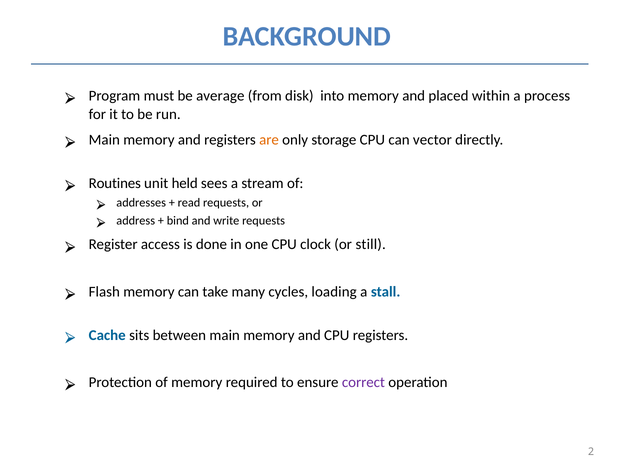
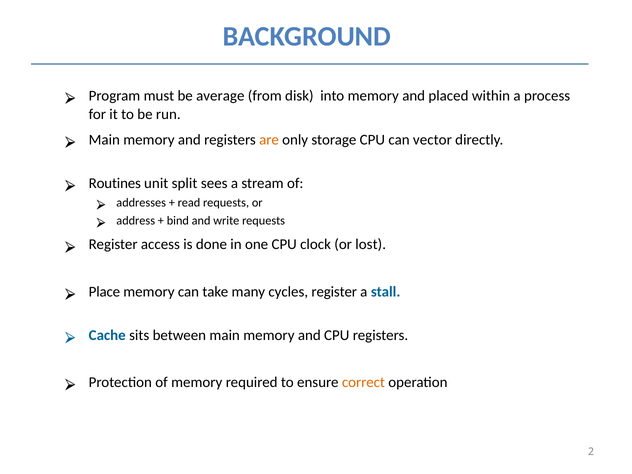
held: held -> split
still: still -> lost
Flash: Flash -> Place
cycles loading: loading -> register
correct colour: purple -> orange
